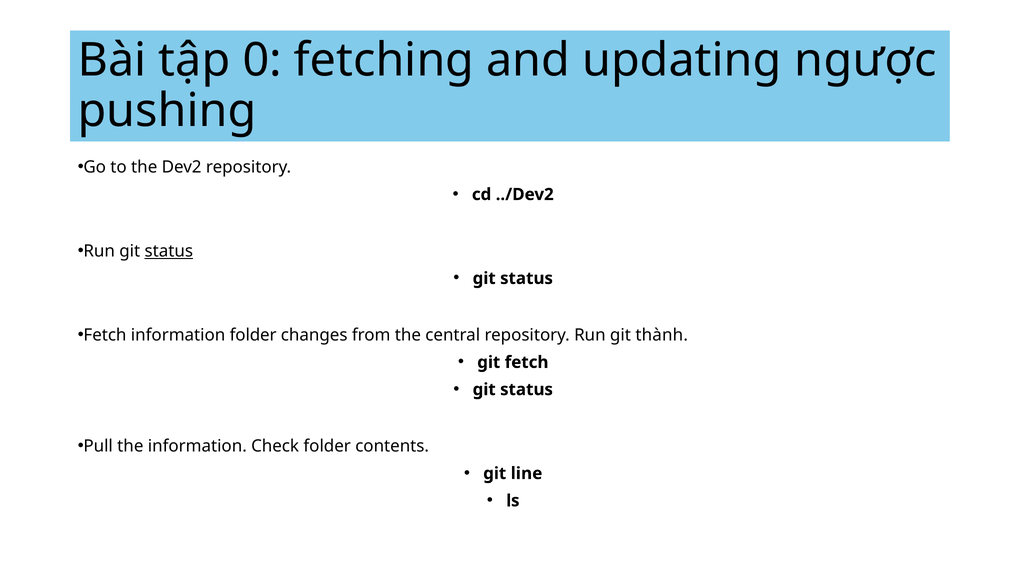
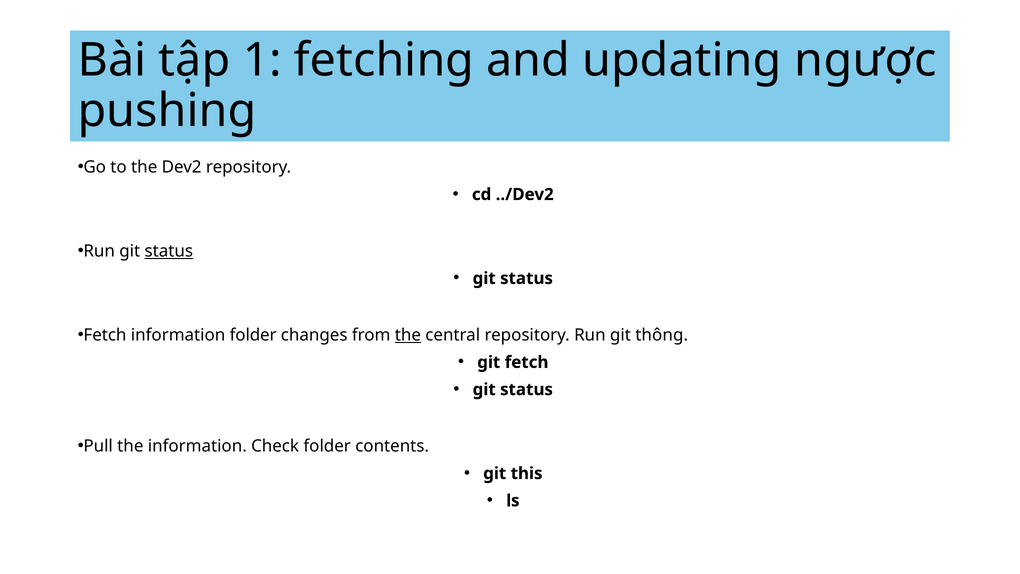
0: 0 -> 1
the at (408, 335) underline: none -> present
thành: thành -> thông
line: line -> this
